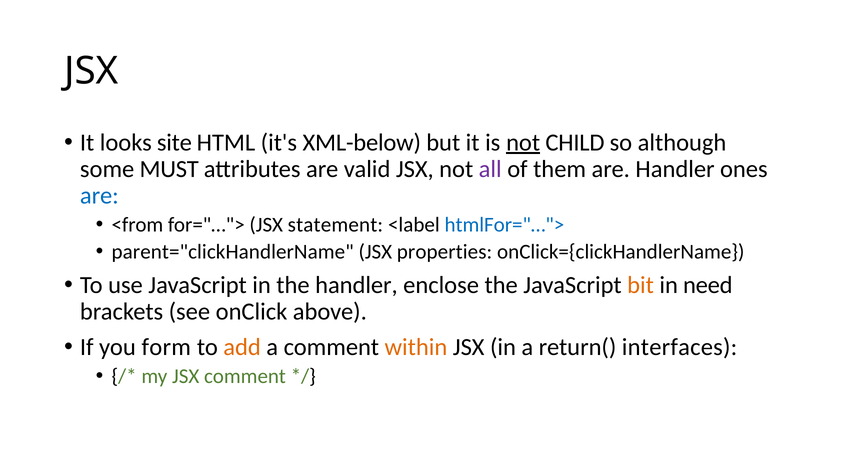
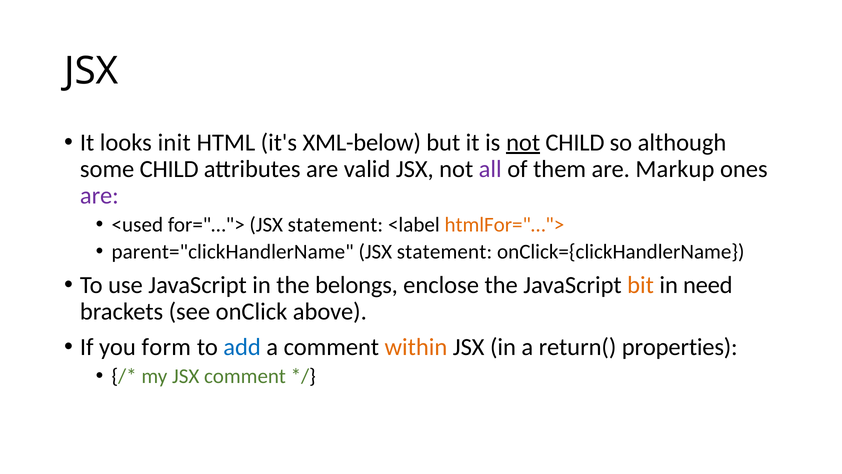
site: site -> init
some MUST: MUST -> CHILD
are Handler: Handler -> Markup
are at (99, 195) colour: blue -> purple
<from: <from -> <used
htmlFor="…"> colour: blue -> orange
properties at (445, 252): properties -> statement
the handler: handler -> belongs
add colour: orange -> blue
interfaces: interfaces -> properties
